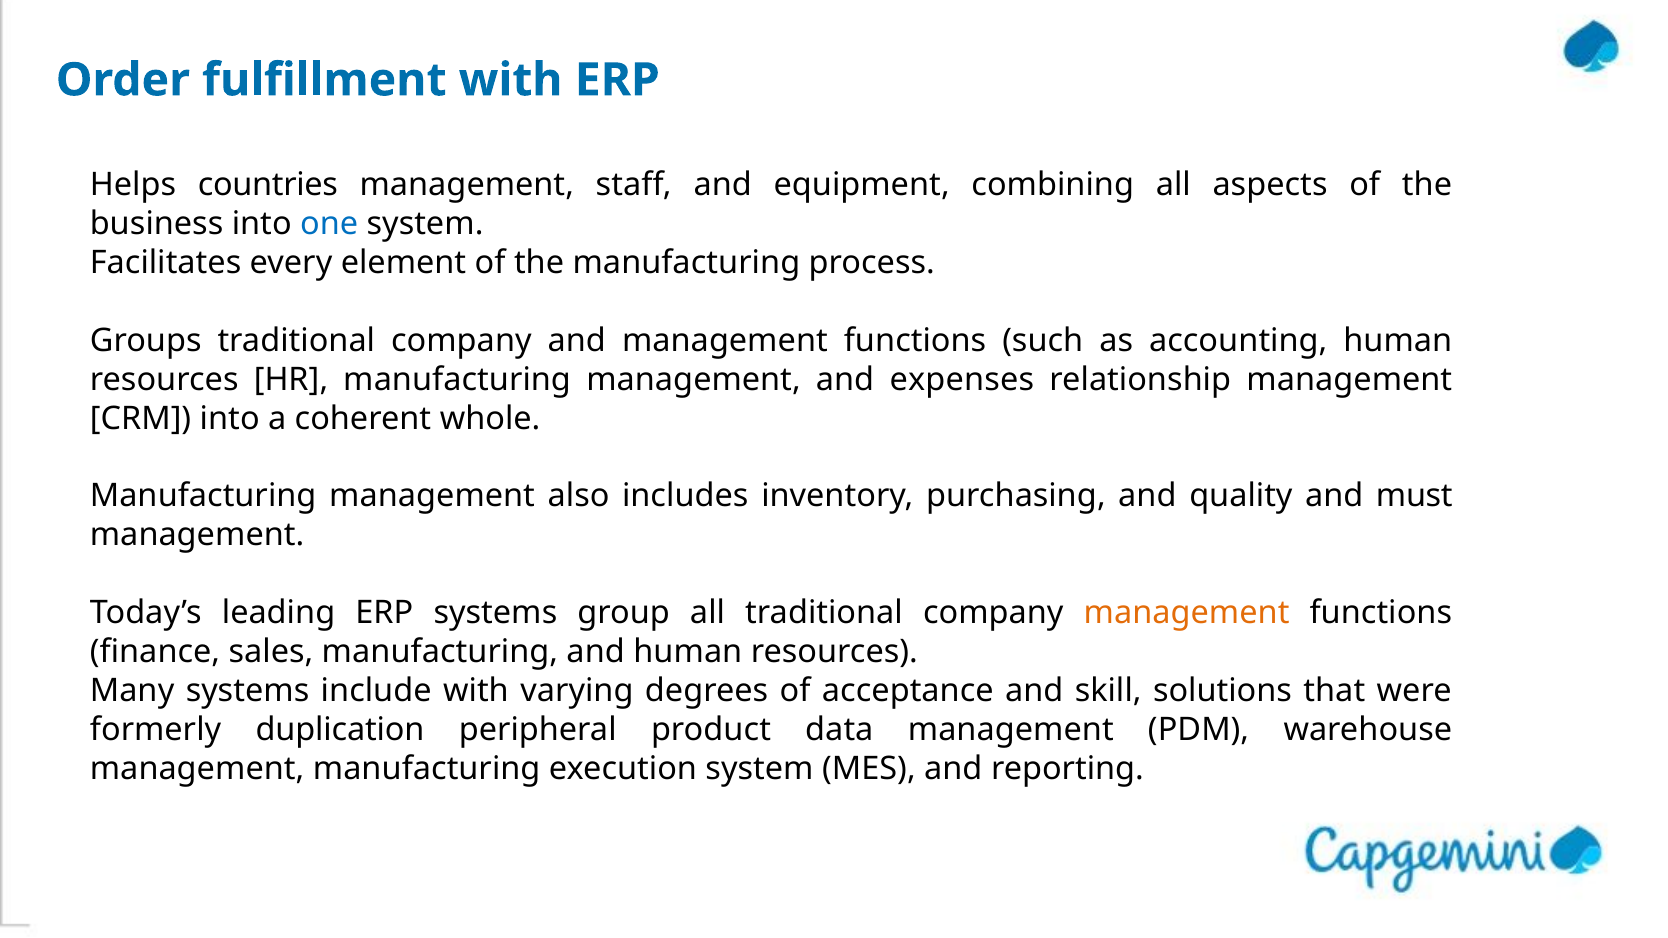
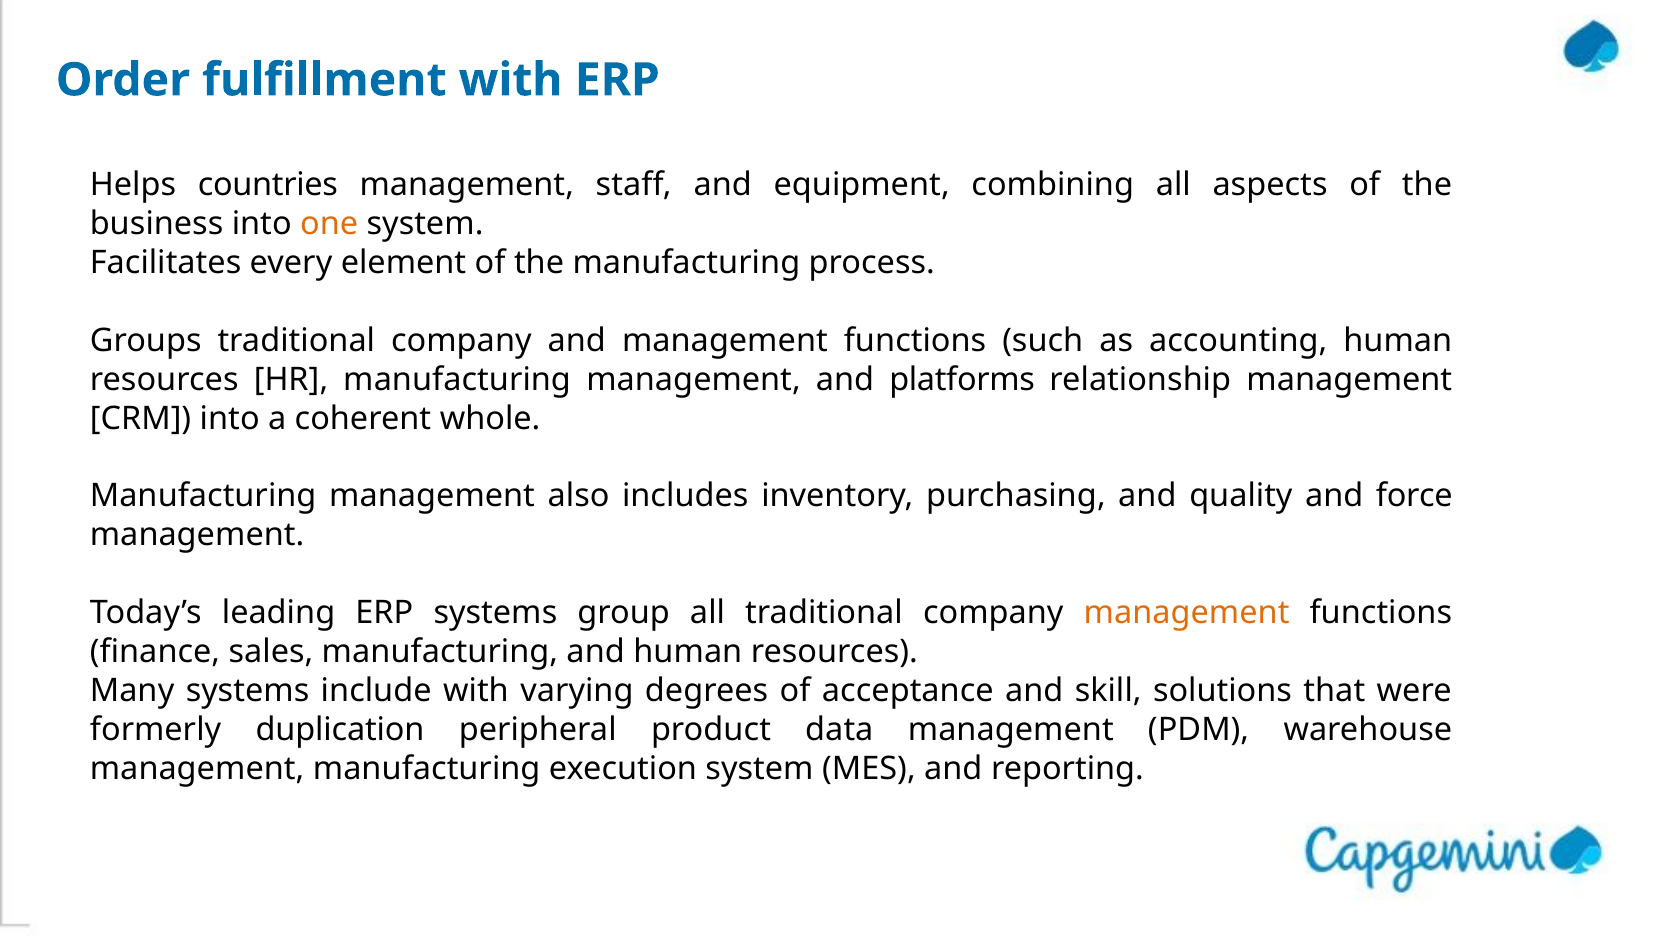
one colour: blue -> orange
expenses: expenses -> platforms
must: must -> force
